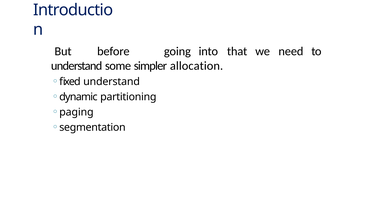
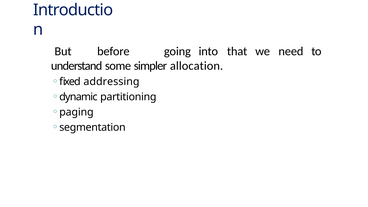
fixed understand: understand -> addressing
